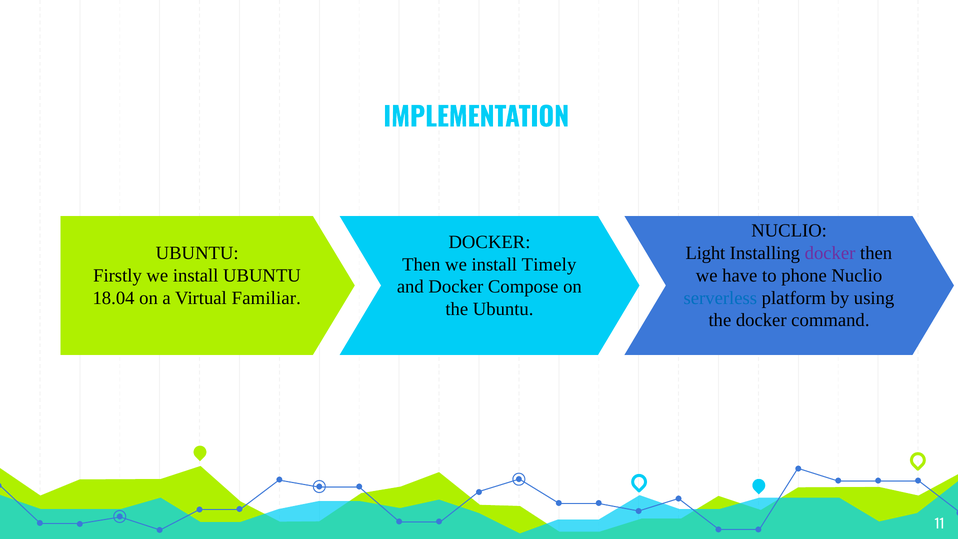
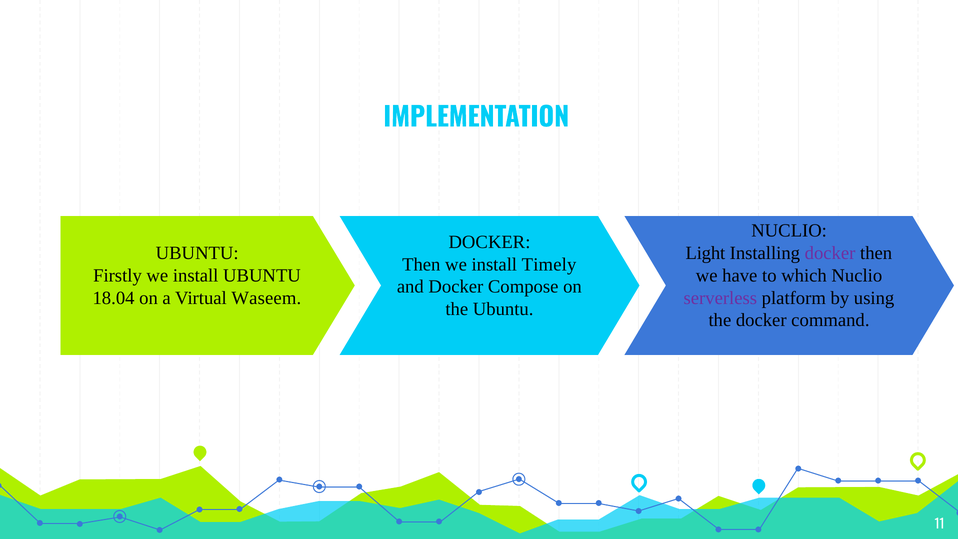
phone: phone -> which
Familiar: Familiar -> Waseem
serverless colour: blue -> purple
